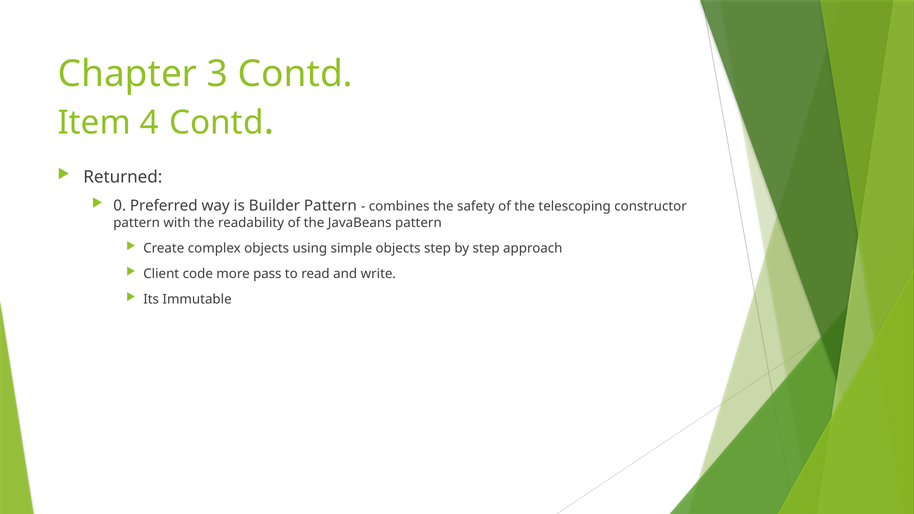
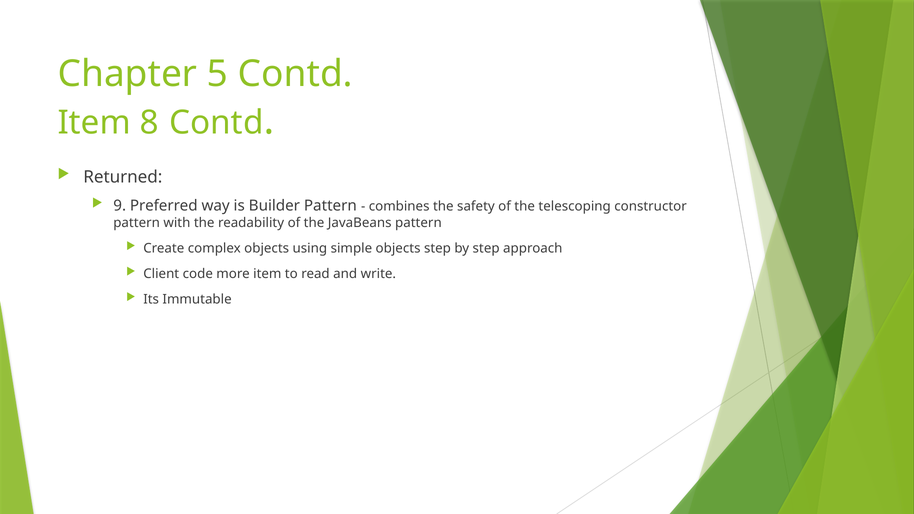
3: 3 -> 5
4: 4 -> 8
0: 0 -> 9
more pass: pass -> item
